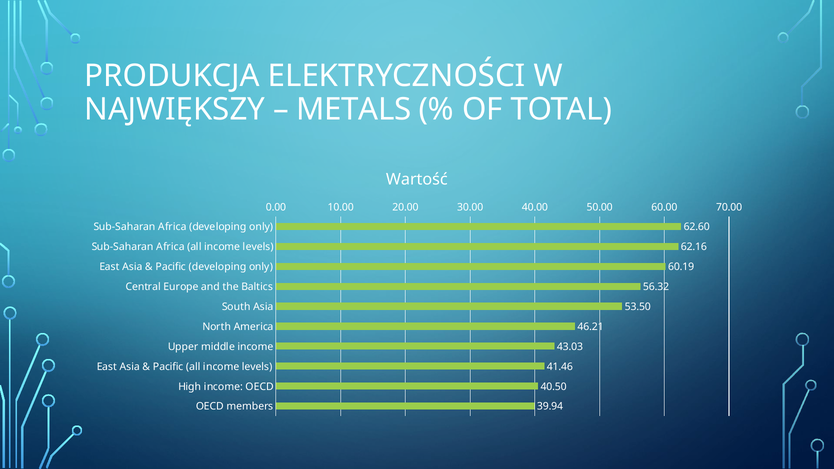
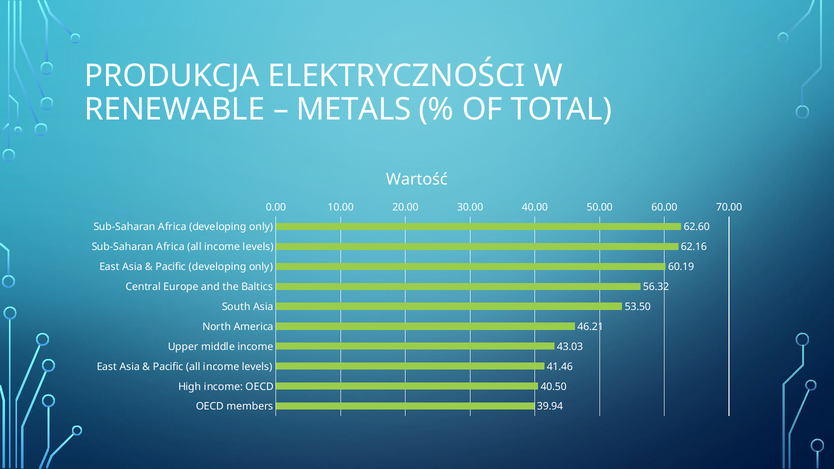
NAJWIĘKSZY: NAJWIĘKSZY -> RENEWABLE
